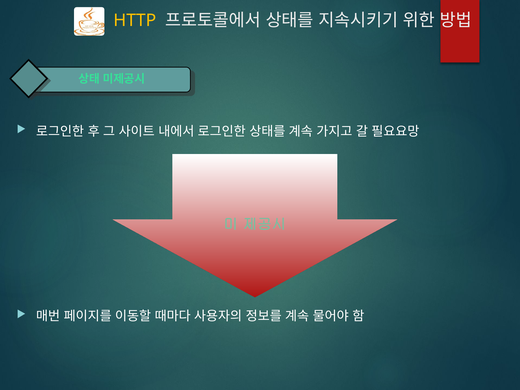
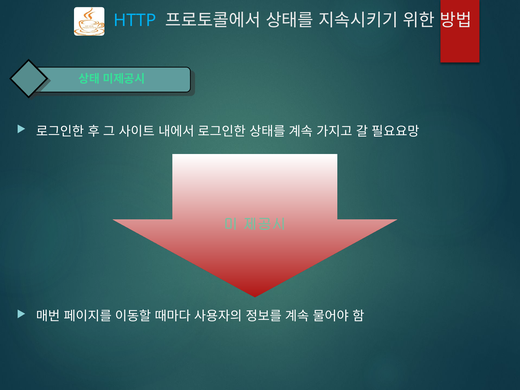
HTTP colour: yellow -> light blue
